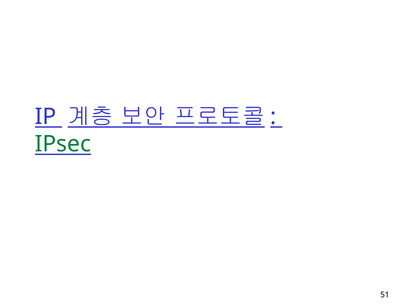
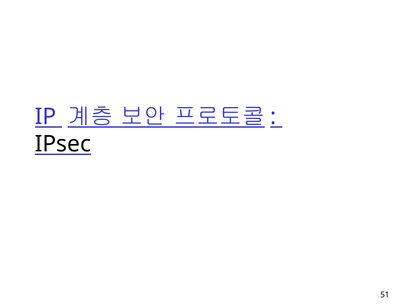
IPsec colour: green -> black
